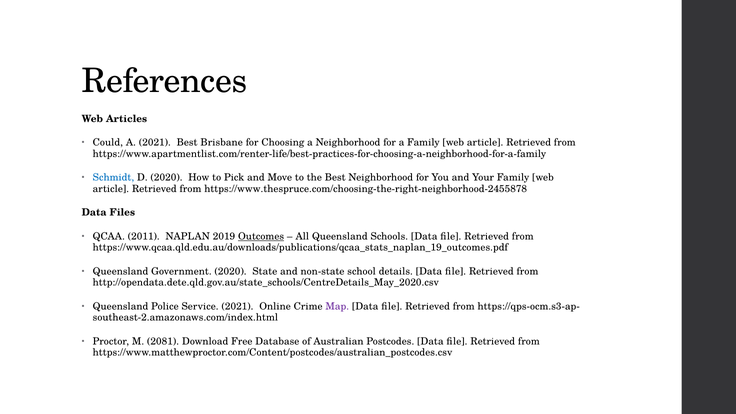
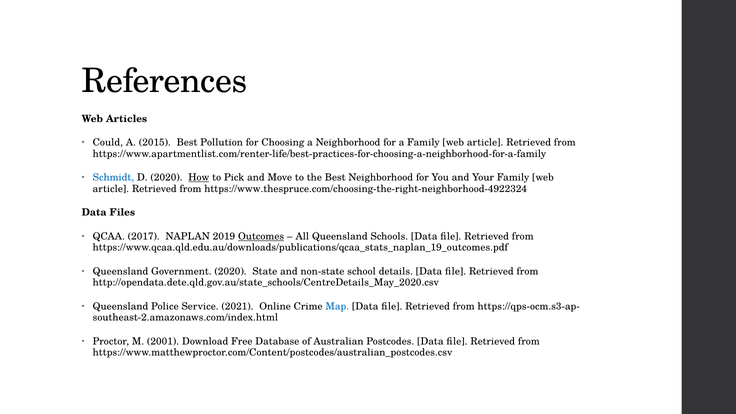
A 2021: 2021 -> 2015
Brisbane: Brisbane -> Pollution
How underline: none -> present
https://www.thespruce.com/choosing-the-right-neighborhood-2455878: https://www.thespruce.com/choosing-the-right-neighborhood-2455878 -> https://www.thespruce.com/choosing-the-right-neighborhood-4922324
2011: 2011 -> 2017
Map colour: purple -> blue
2081: 2081 -> 2001
